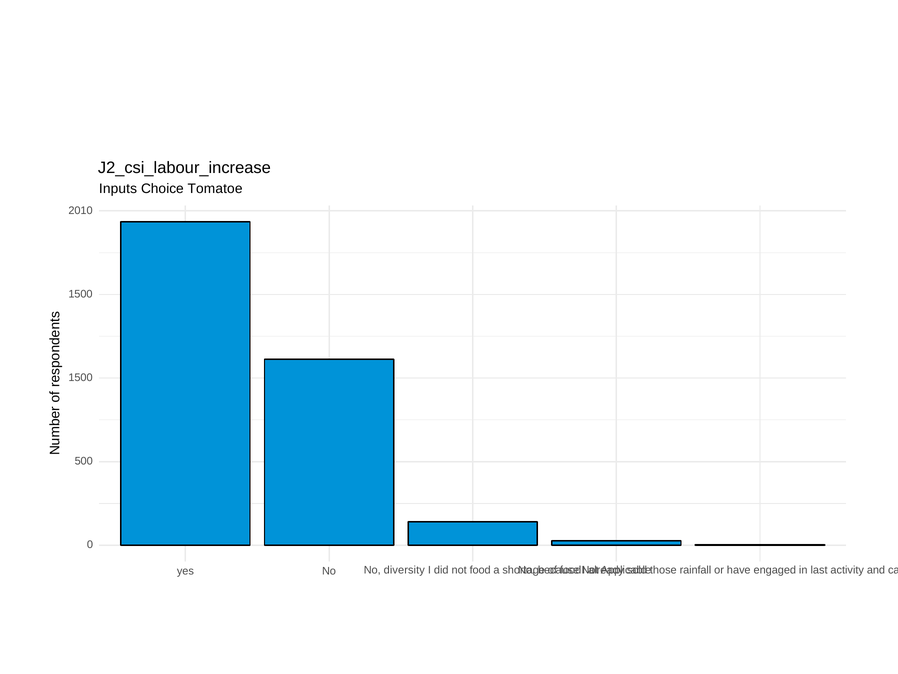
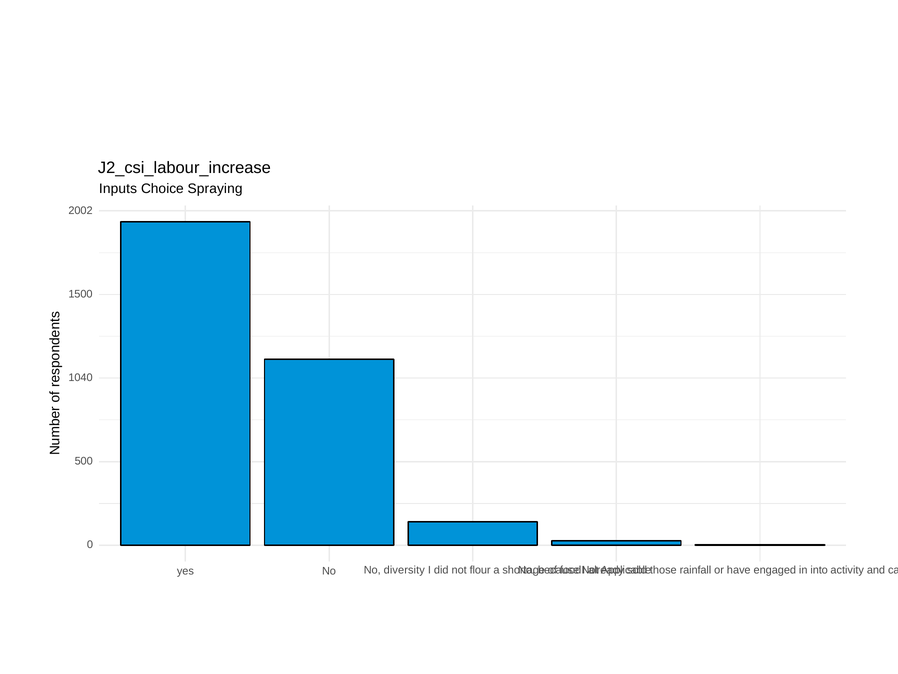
Tomatoe: Tomatoe -> Spraying
2010: 2010 -> 2002
1500 at (81, 377): 1500 -> 1040
last: last -> into
food: food -> flour
